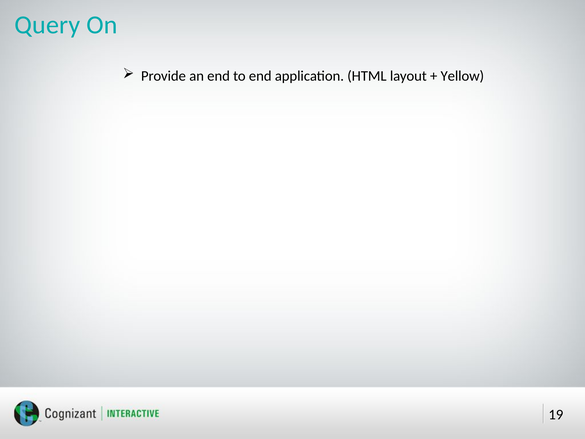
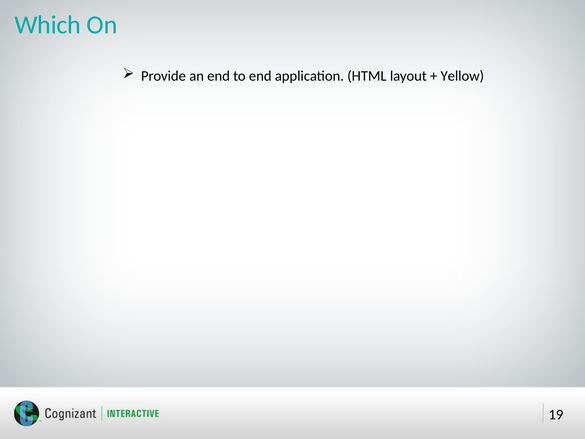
Query: Query -> Which
